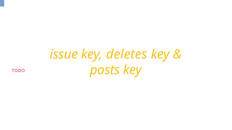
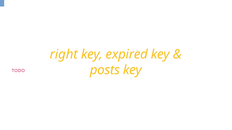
issue: issue -> right
deletes: deletes -> expired
